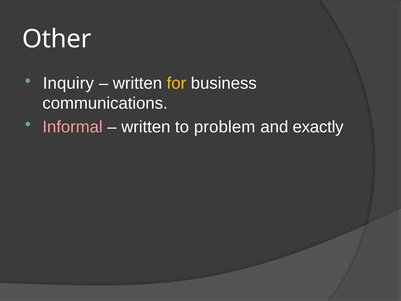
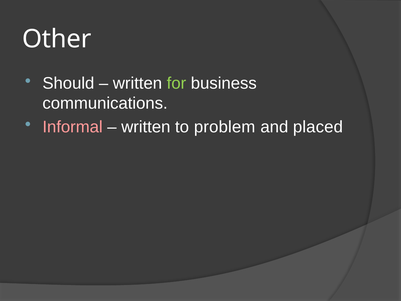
Inquiry: Inquiry -> Should
for colour: yellow -> light green
exactly: exactly -> placed
